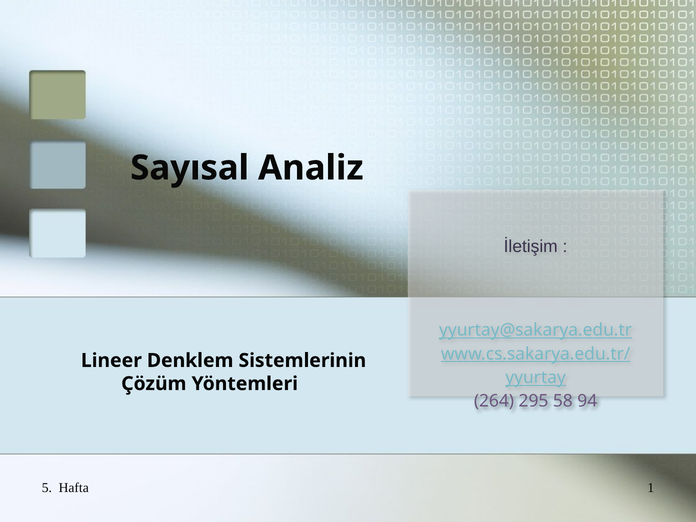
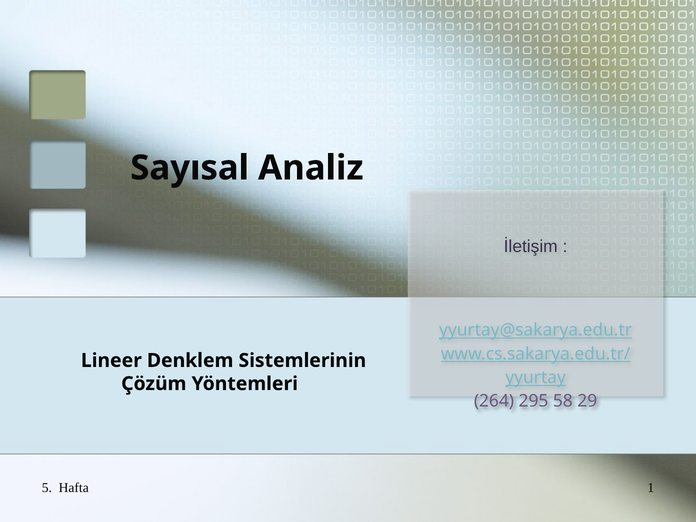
94: 94 -> 29
